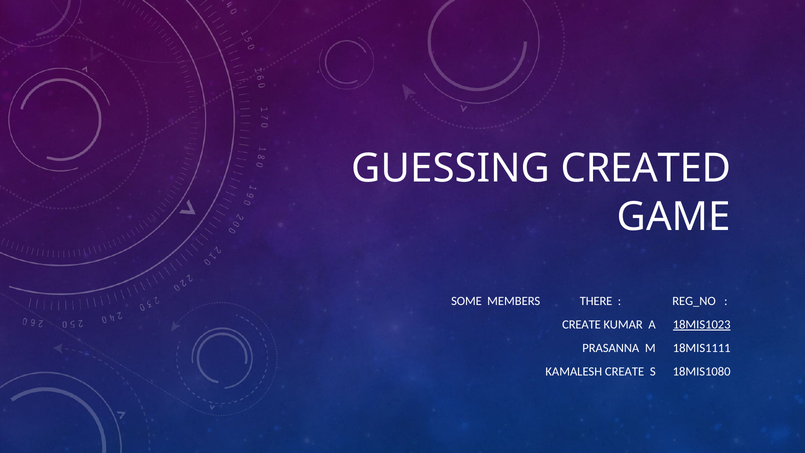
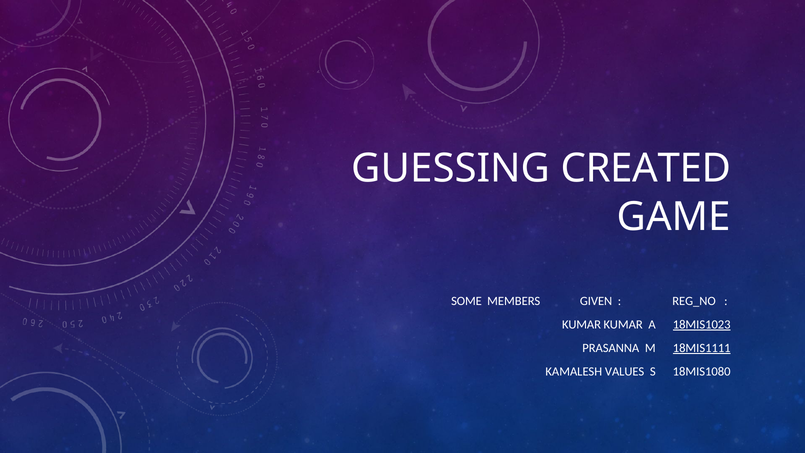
THERE: THERE -> GIVEN
CREATE at (581, 325): CREATE -> KUMAR
18MIS1111 underline: none -> present
KAMALESH CREATE: CREATE -> VALUES
